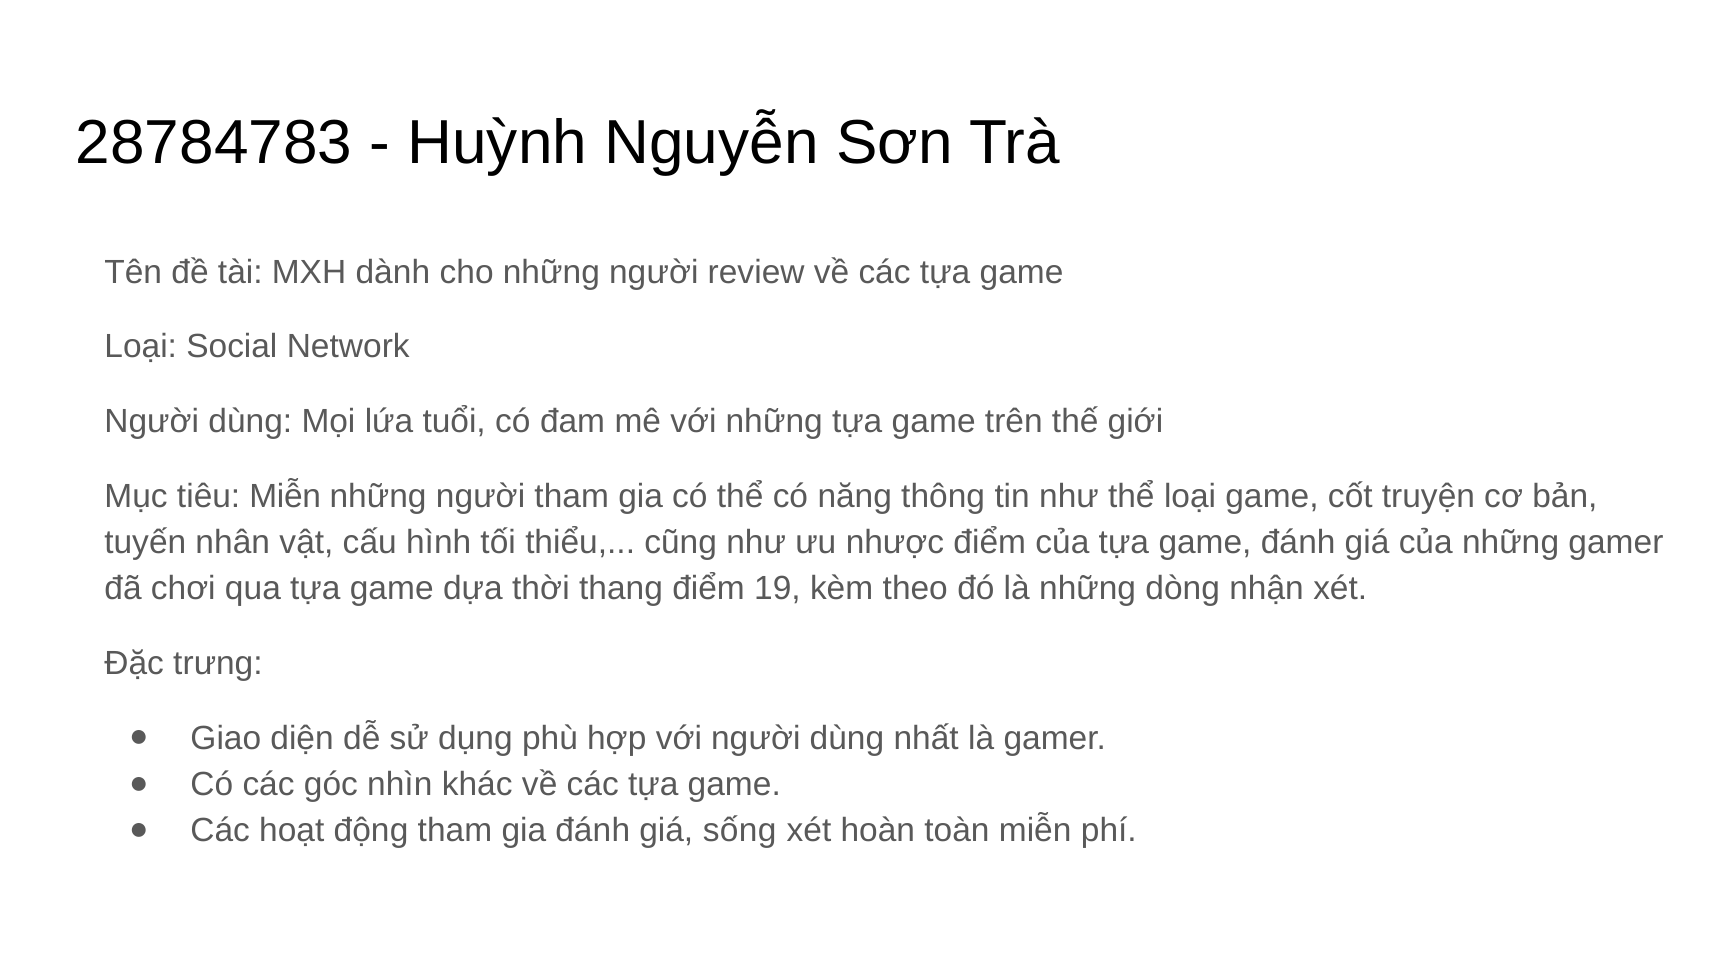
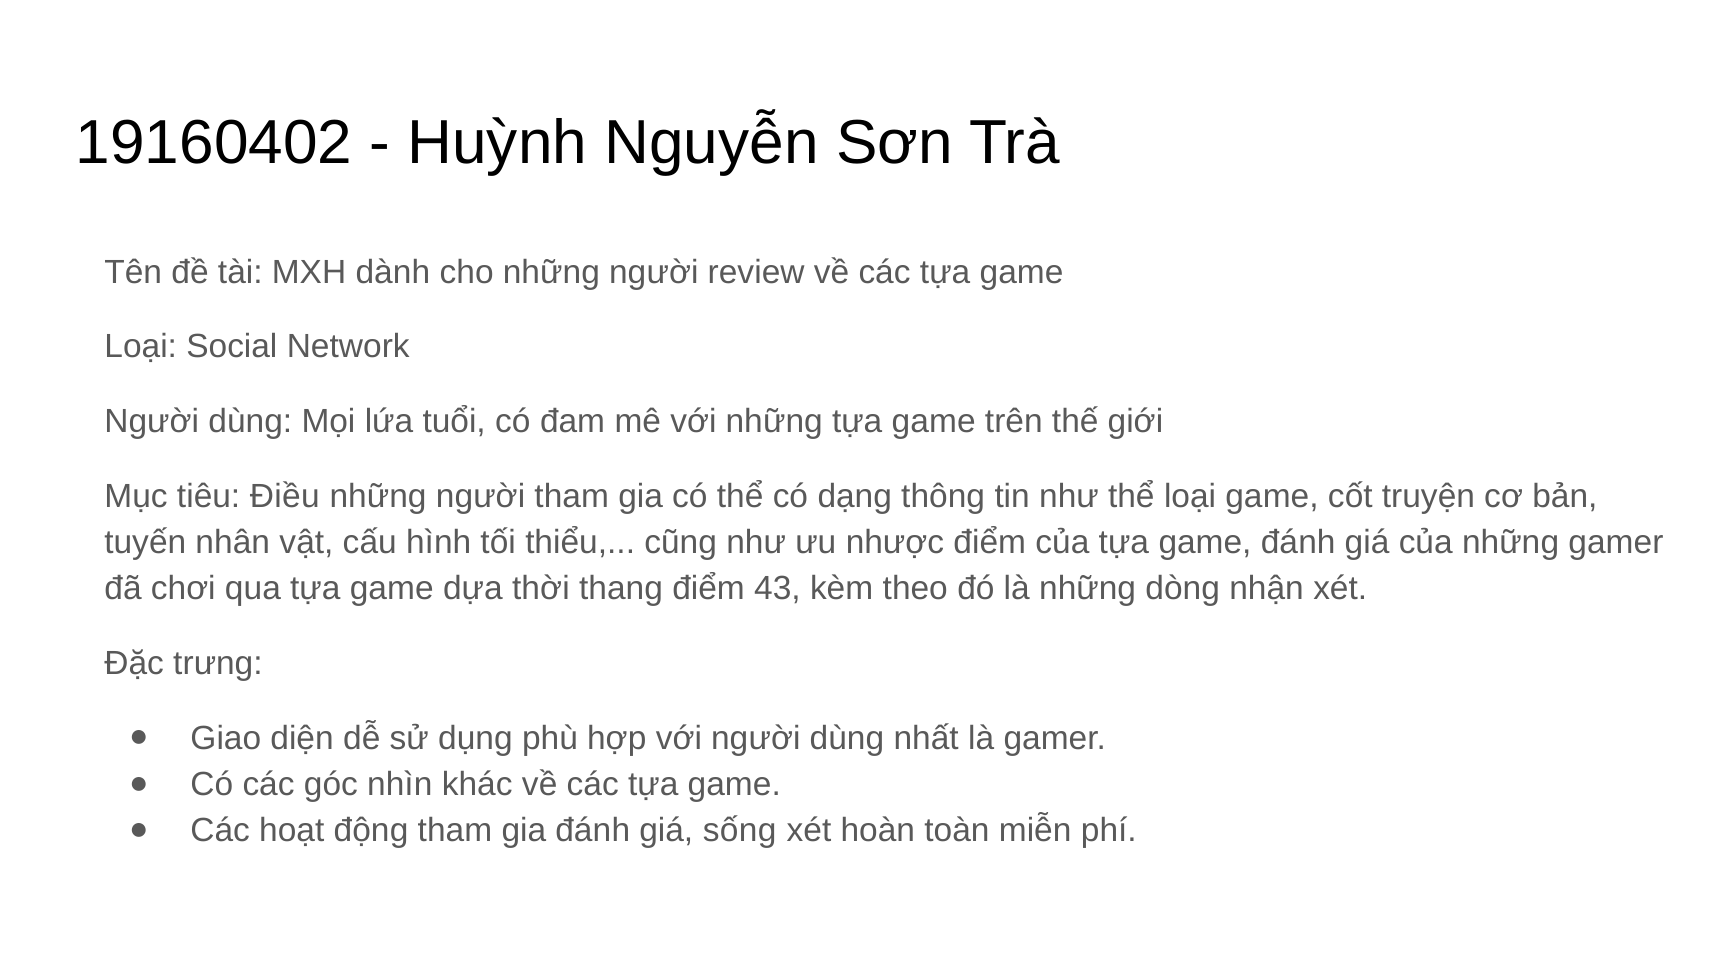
28784783: 28784783 -> 19160402
tiêu Miễn: Miễn -> Điều
năng: năng -> dạng
19: 19 -> 43
